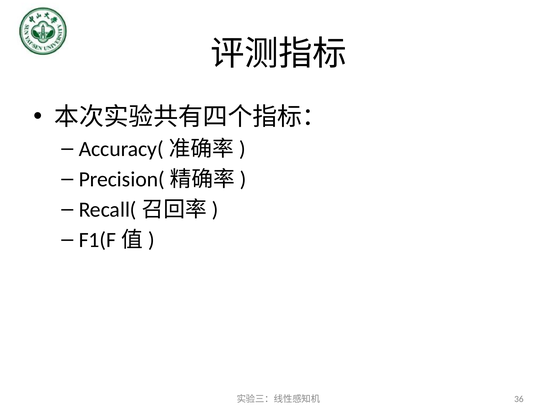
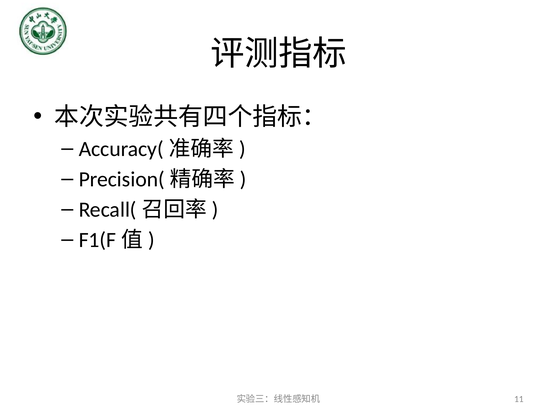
36: 36 -> 11
